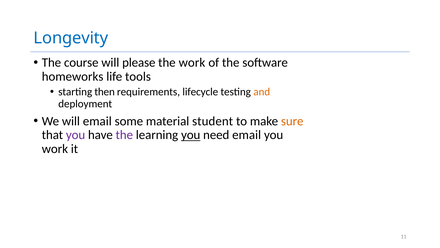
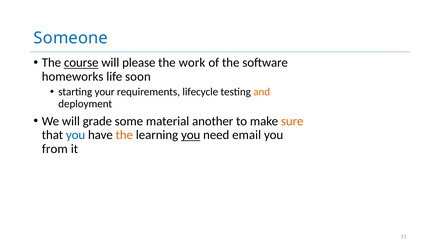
Longevity: Longevity -> Someone
course underline: none -> present
tools: tools -> soon
then: then -> your
will email: email -> grade
student: student -> another
you at (76, 135) colour: purple -> blue
the at (124, 135) colour: purple -> orange
work at (55, 149): work -> from
